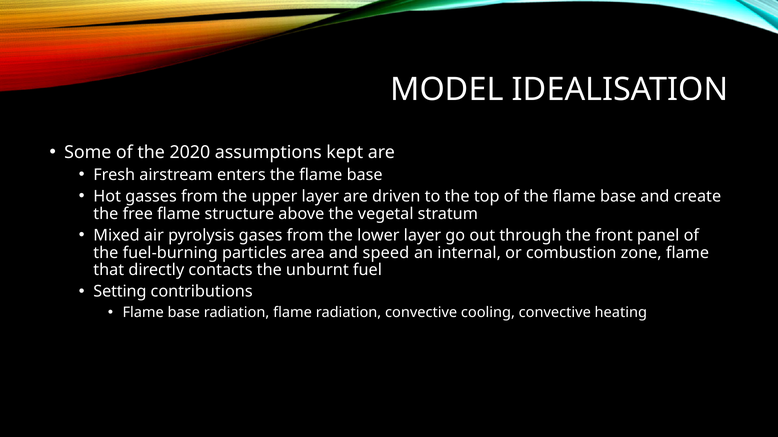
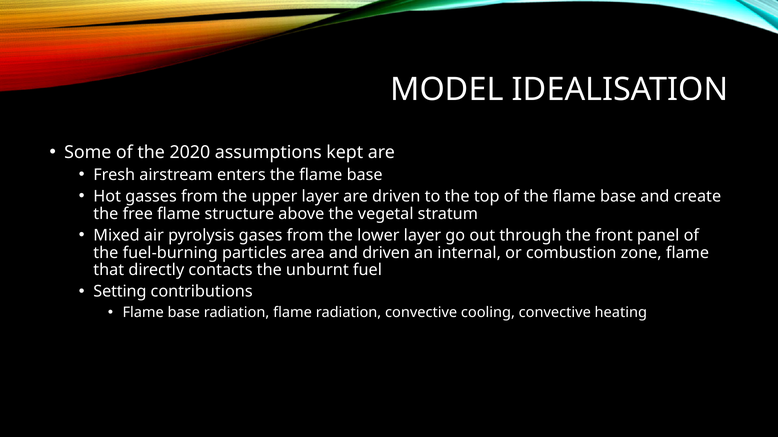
and speed: speed -> driven
